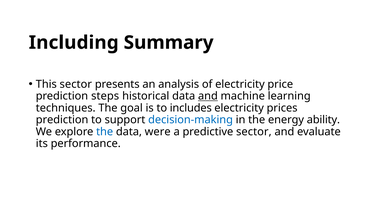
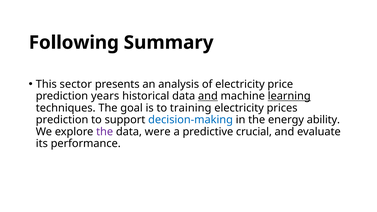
Including: Including -> Following
steps: steps -> years
learning underline: none -> present
includes: includes -> training
the at (105, 132) colour: blue -> purple
predictive sector: sector -> crucial
